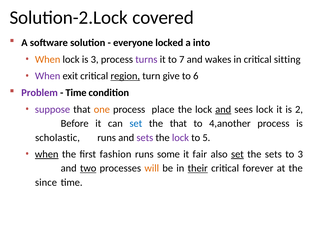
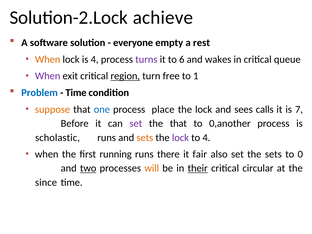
covered: covered -> achieve
locked: locked -> empty
into: into -> rest
is 3: 3 -> 4
7: 7 -> 6
sitting: sitting -> queue
give: give -> free
6: 6 -> 1
Problem colour: purple -> blue
suppose colour: purple -> orange
one colour: orange -> blue
and at (223, 109) underline: present -> none
sees lock: lock -> calls
2: 2 -> 7
set at (136, 123) colour: blue -> purple
4,another: 4,another -> 0,another
sets at (145, 138) colour: purple -> orange
to 5: 5 -> 4
when at (47, 154) underline: present -> none
fashion: fashion -> running
some: some -> there
set at (237, 154) underline: present -> none
to 3: 3 -> 0
forever: forever -> circular
